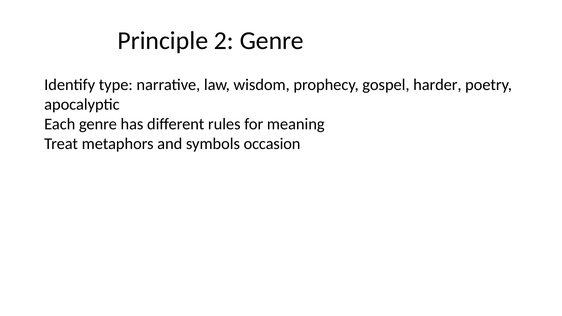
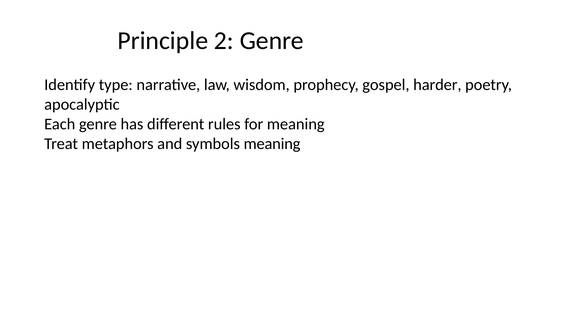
symbols occasion: occasion -> meaning
